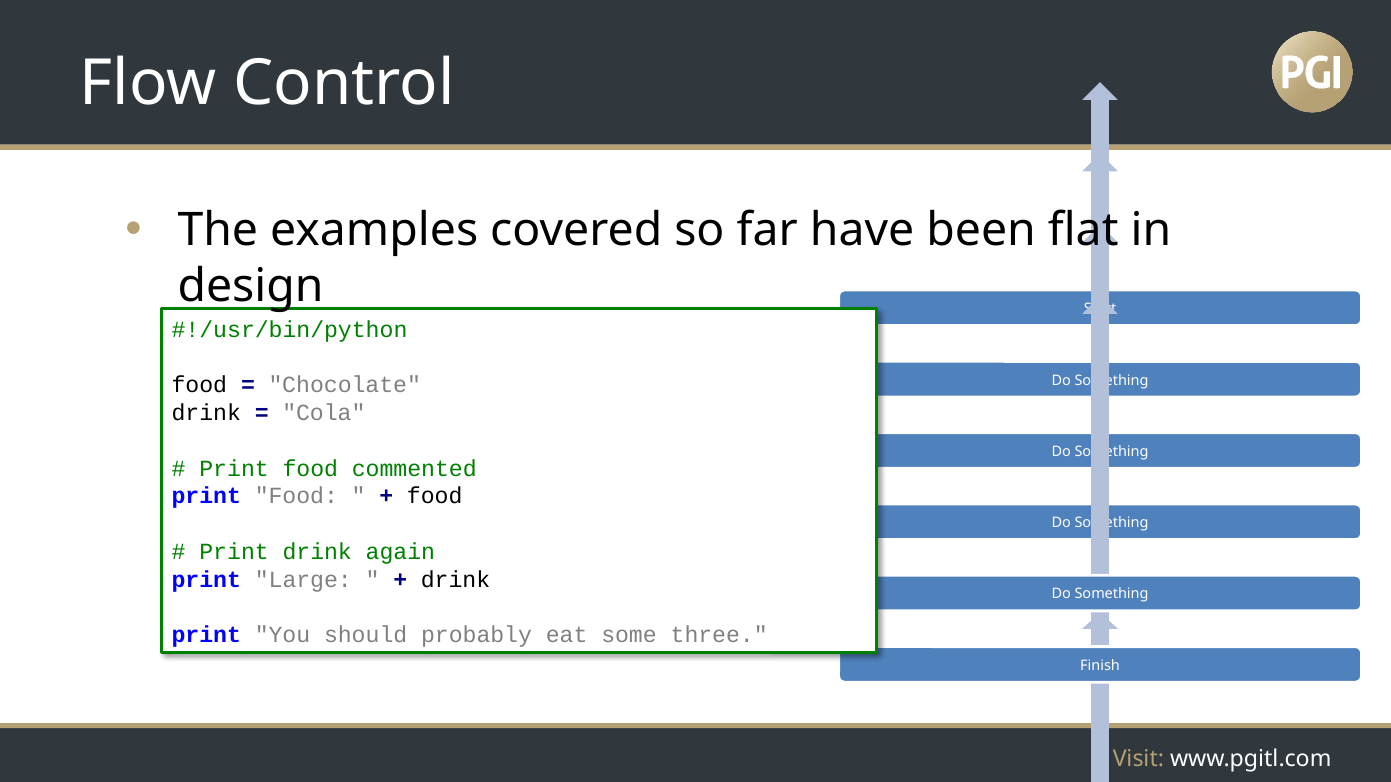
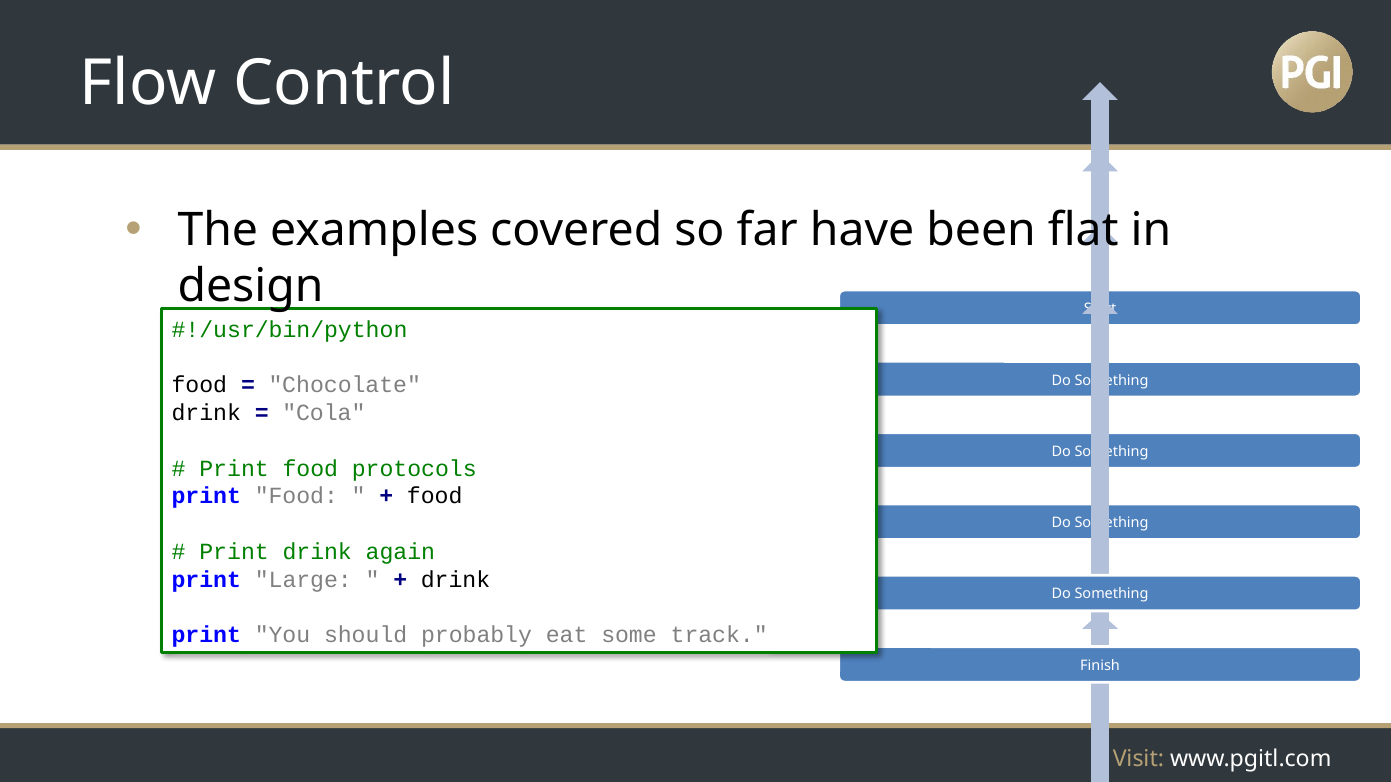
commented: commented -> protocols
three: three -> track
